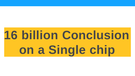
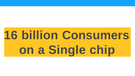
Conclusion: Conclusion -> Consumers
